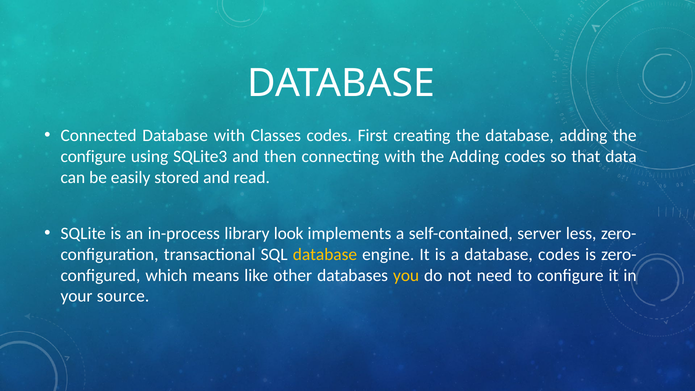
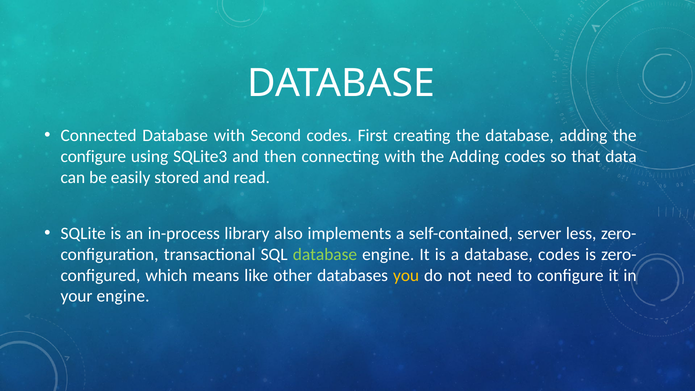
Classes: Classes -> Second
look: look -> also
database at (325, 254) colour: yellow -> light green
your source: source -> engine
